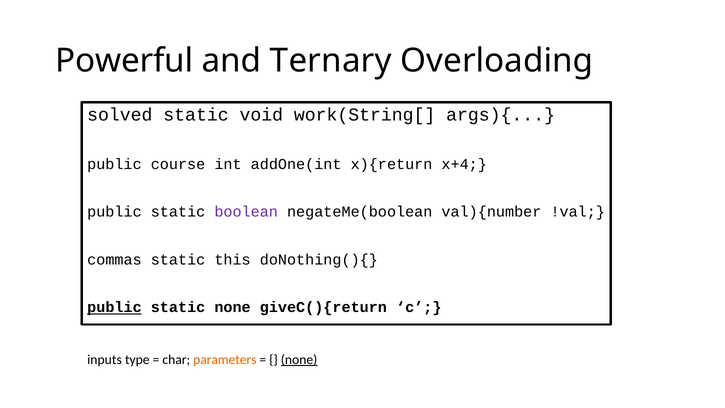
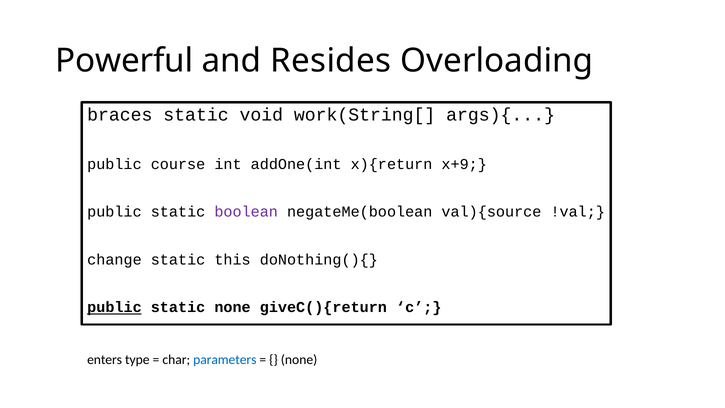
Ternary: Ternary -> Resides
solved: solved -> braces
x+4: x+4 -> x+9
val){number: val){number -> val){source
commas: commas -> change
inputs: inputs -> enters
parameters colour: orange -> blue
none at (299, 360) underline: present -> none
